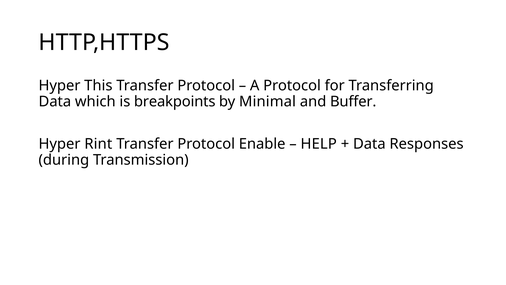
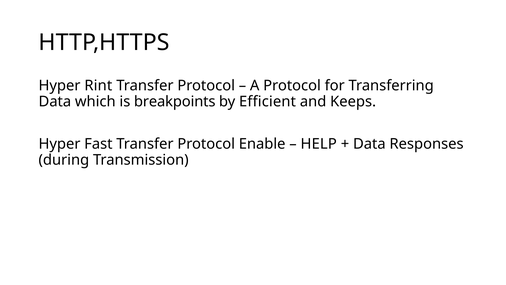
This: This -> Rint
Minimal: Minimal -> Efficient
Buffer: Buffer -> Keeps
Rint: Rint -> Fast
